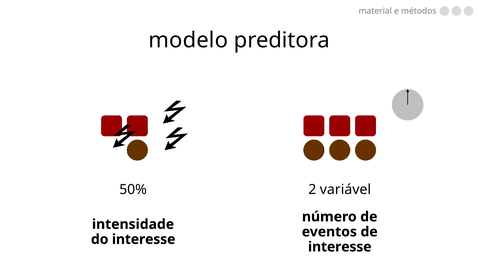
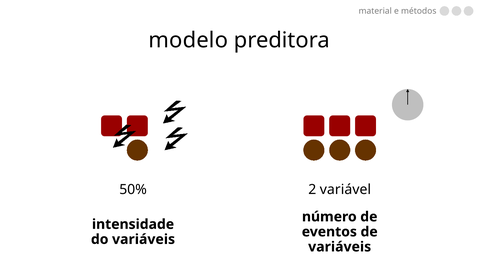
do interesse: interesse -> variáveis
interesse at (340, 247): interesse -> variáveis
